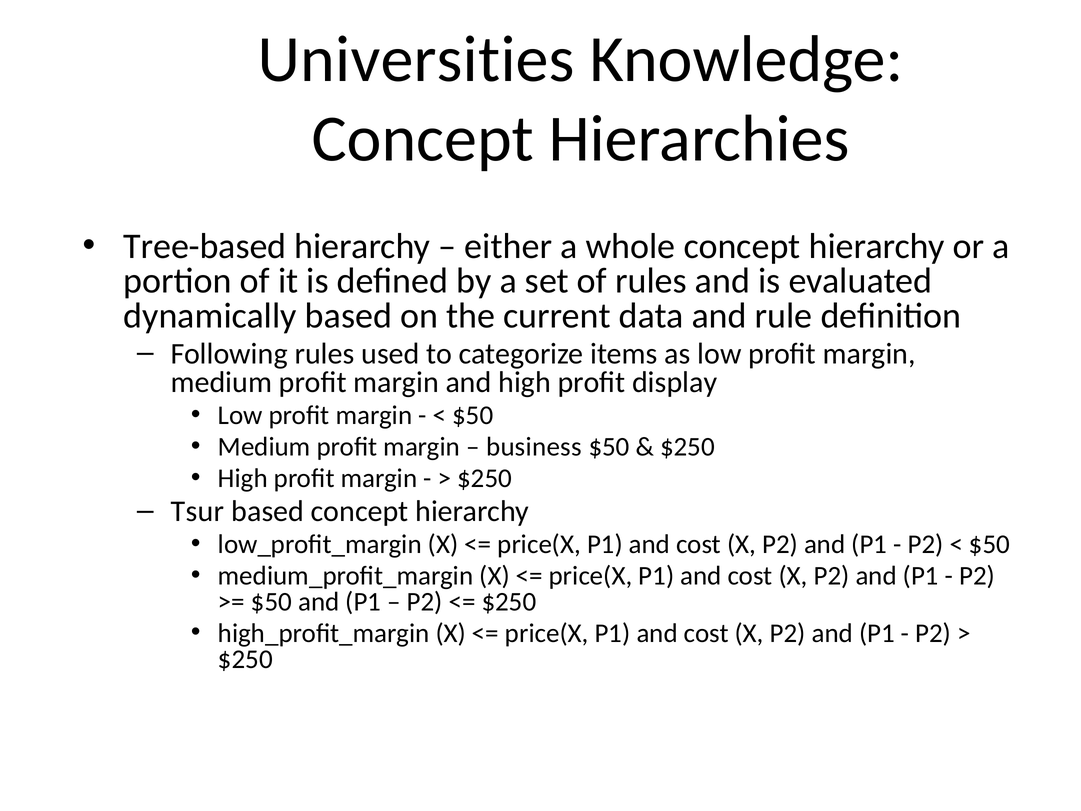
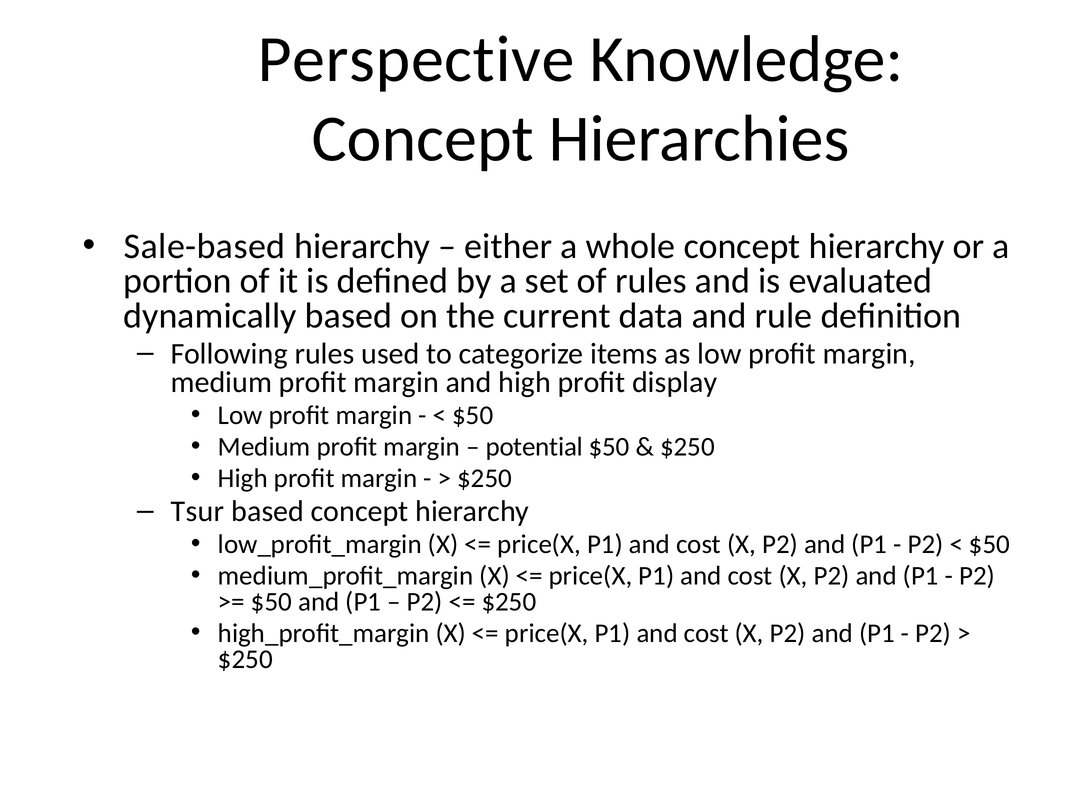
Universities: Universities -> Perspective
Tree-based: Tree-based -> Sale-based
business: business -> potential
